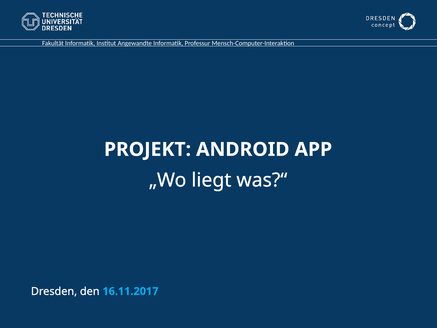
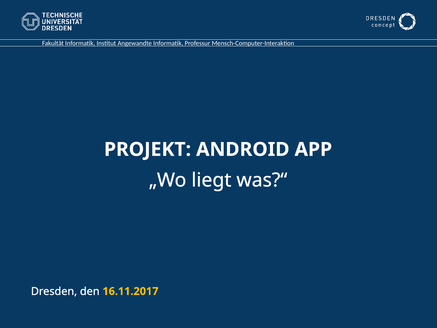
16.11.2017 colour: light blue -> yellow
